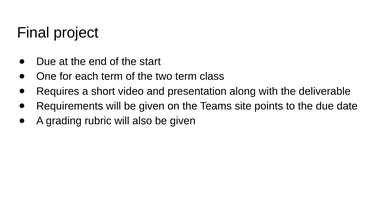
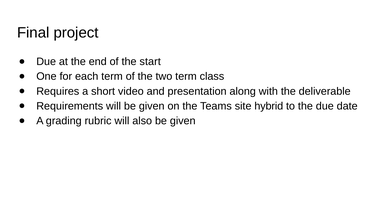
points: points -> hybrid
